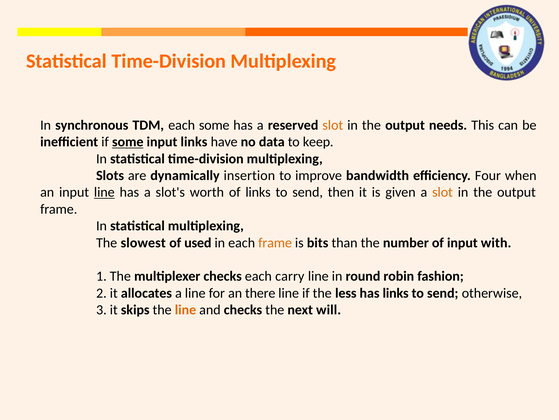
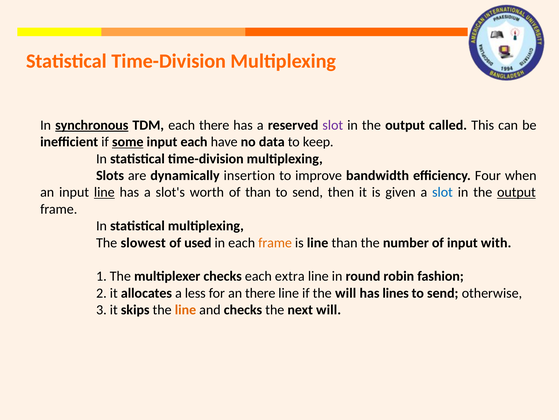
synchronous underline: none -> present
each some: some -> there
slot at (333, 125) colour: orange -> purple
needs: needs -> called
input links: links -> each
of links: links -> than
slot at (442, 192) colour: orange -> blue
output at (516, 192) underline: none -> present
is bits: bits -> line
carry: carry -> extra
a line: line -> less
the less: less -> will
has links: links -> lines
